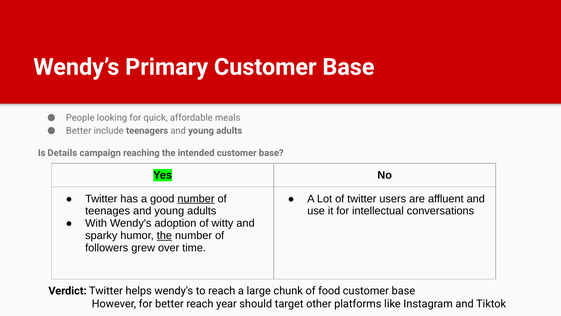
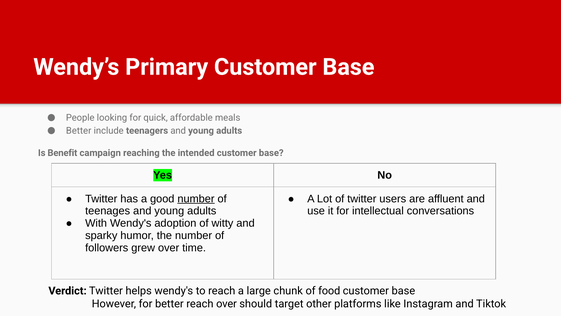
Details: Details -> Benefit
the at (164, 235) underline: present -> none
reach year: year -> over
